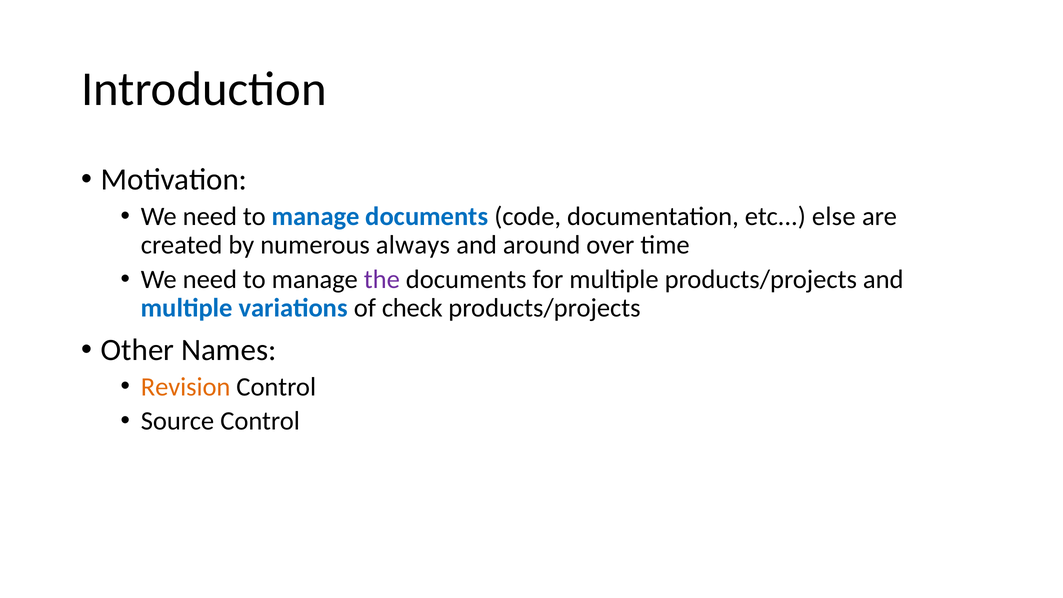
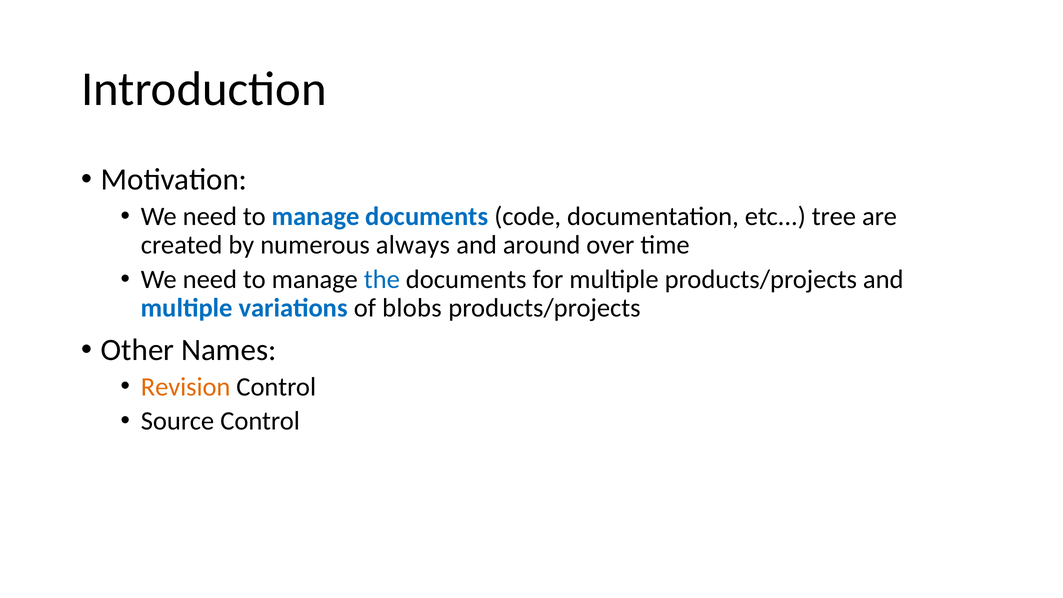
else: else -> tree
the colour: purple -> blue
check: check -> blobs
